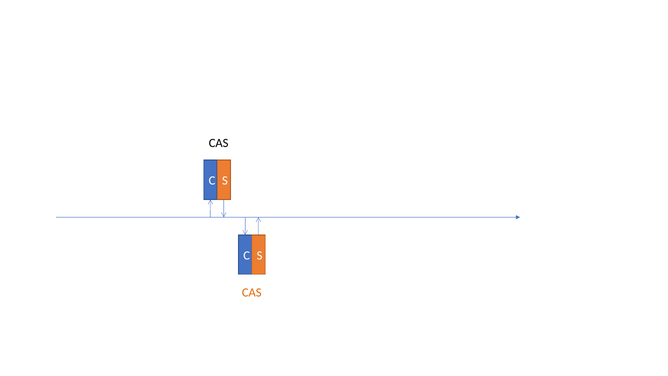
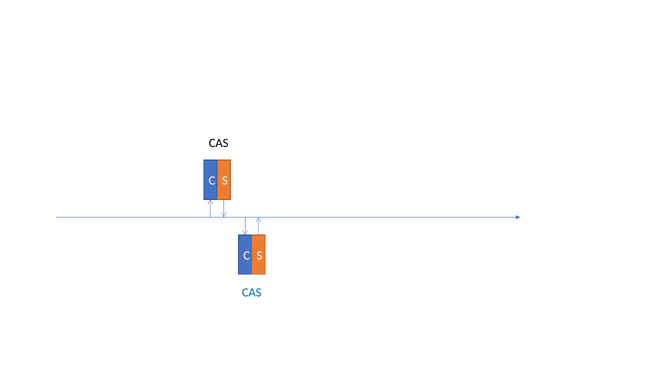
CAS at (252, 293) colour: orange -> blue
